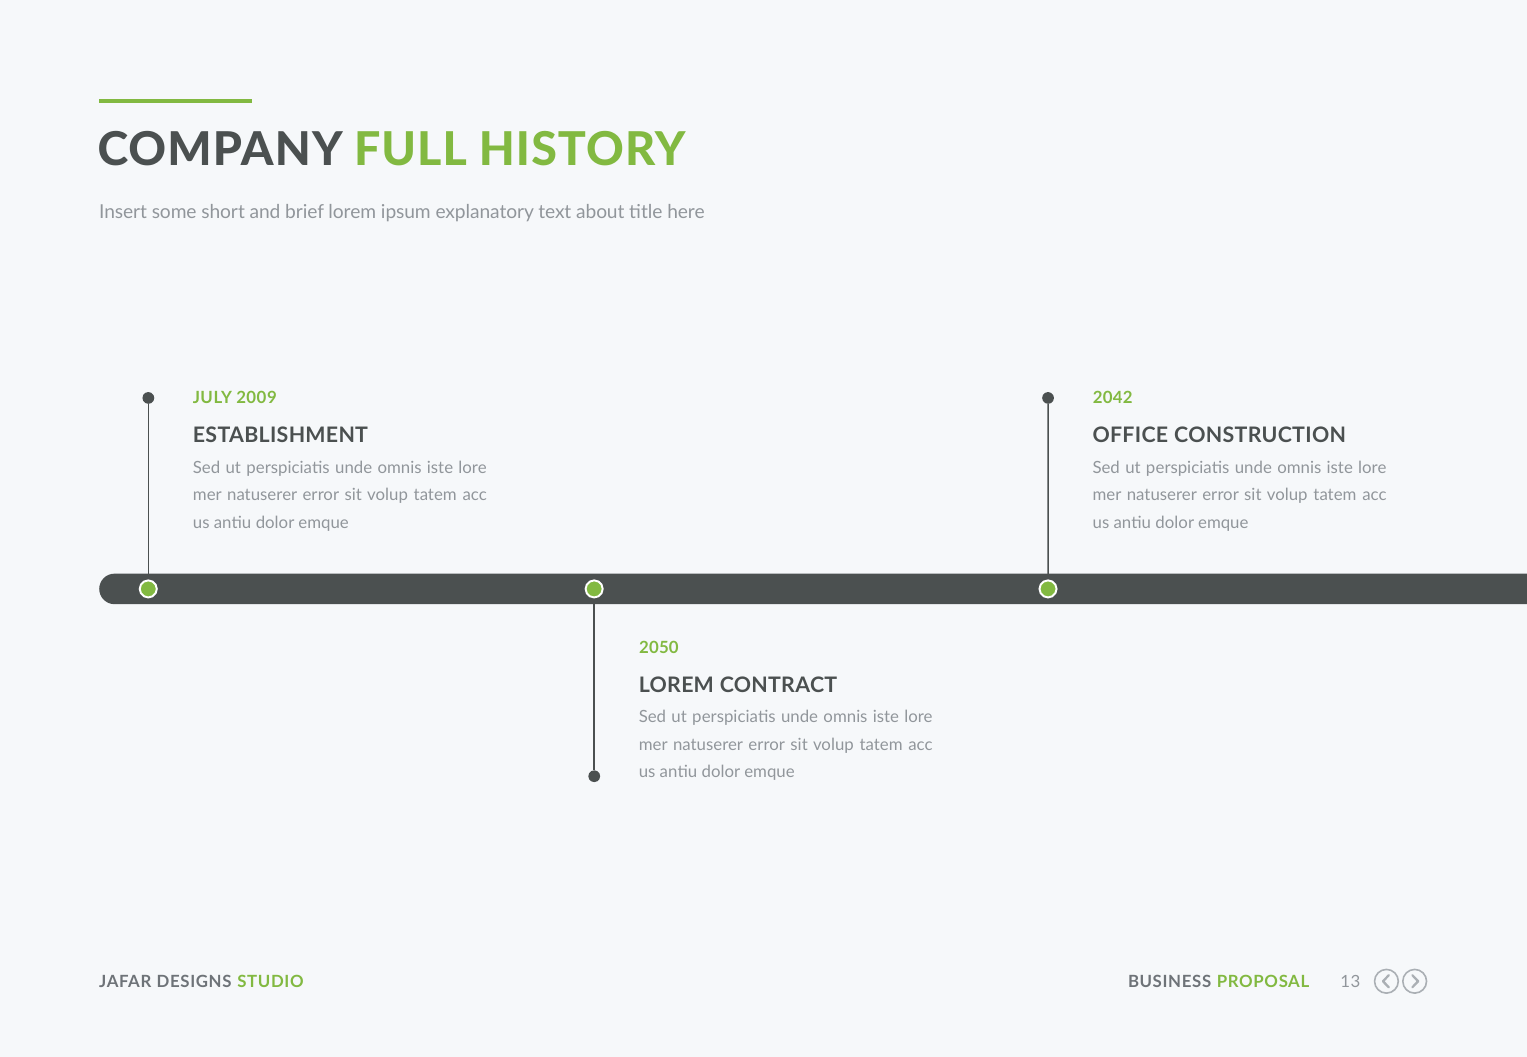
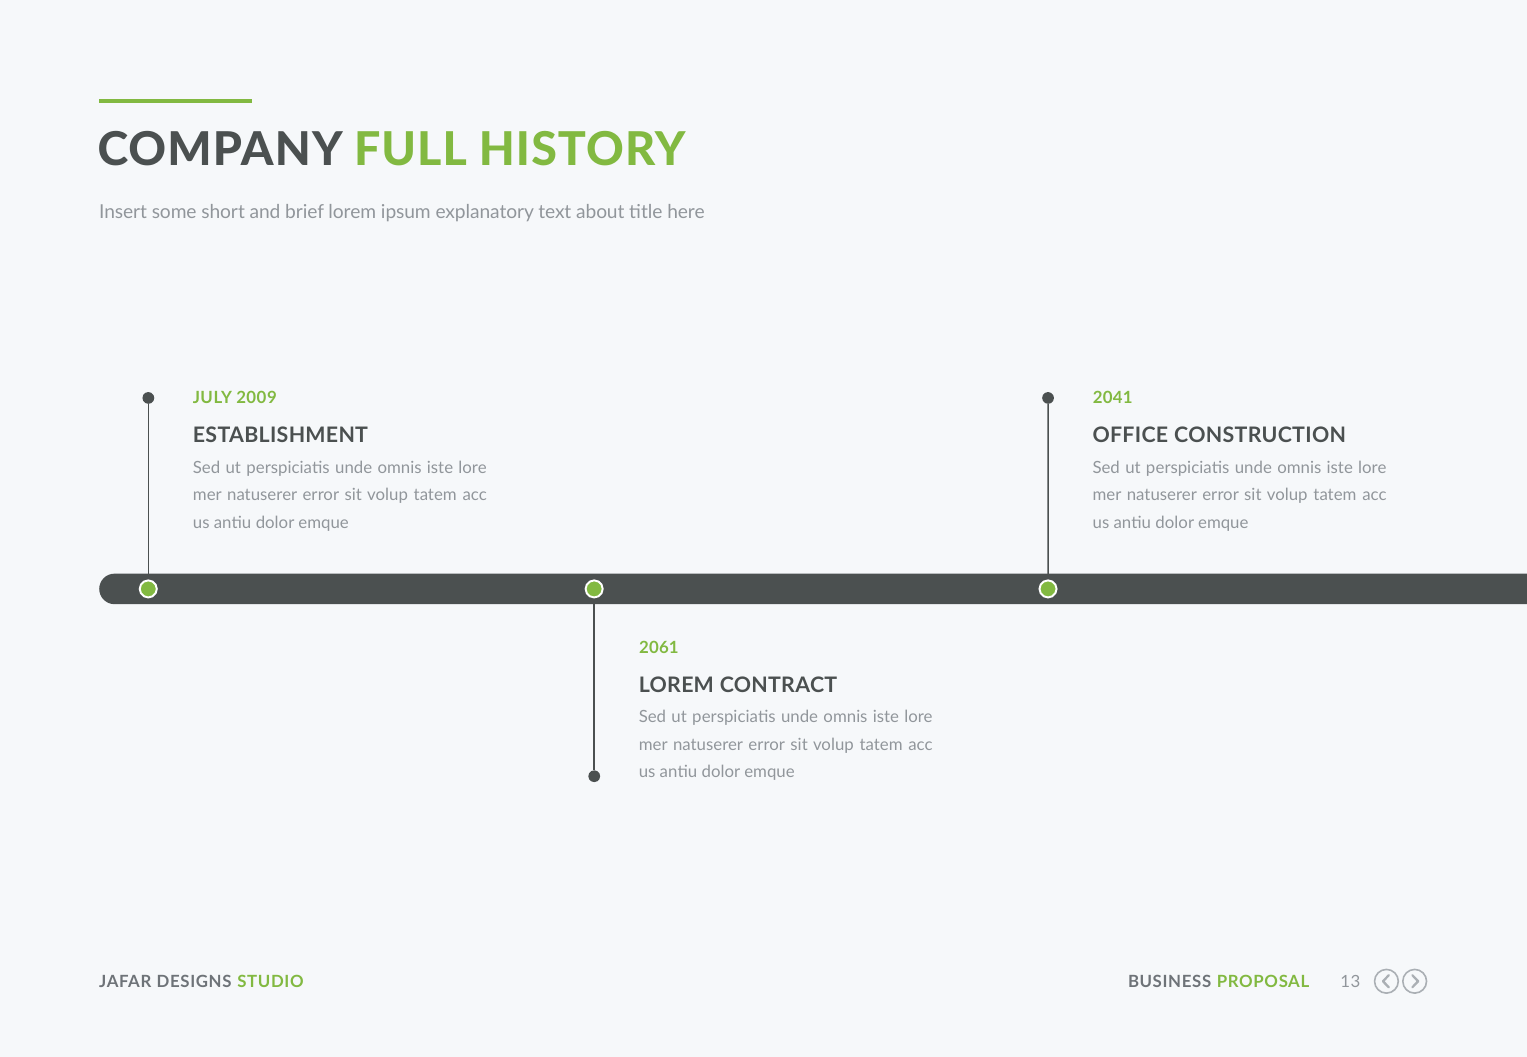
2042: 2042 -> 2041
2050: 2050 -> 2061
